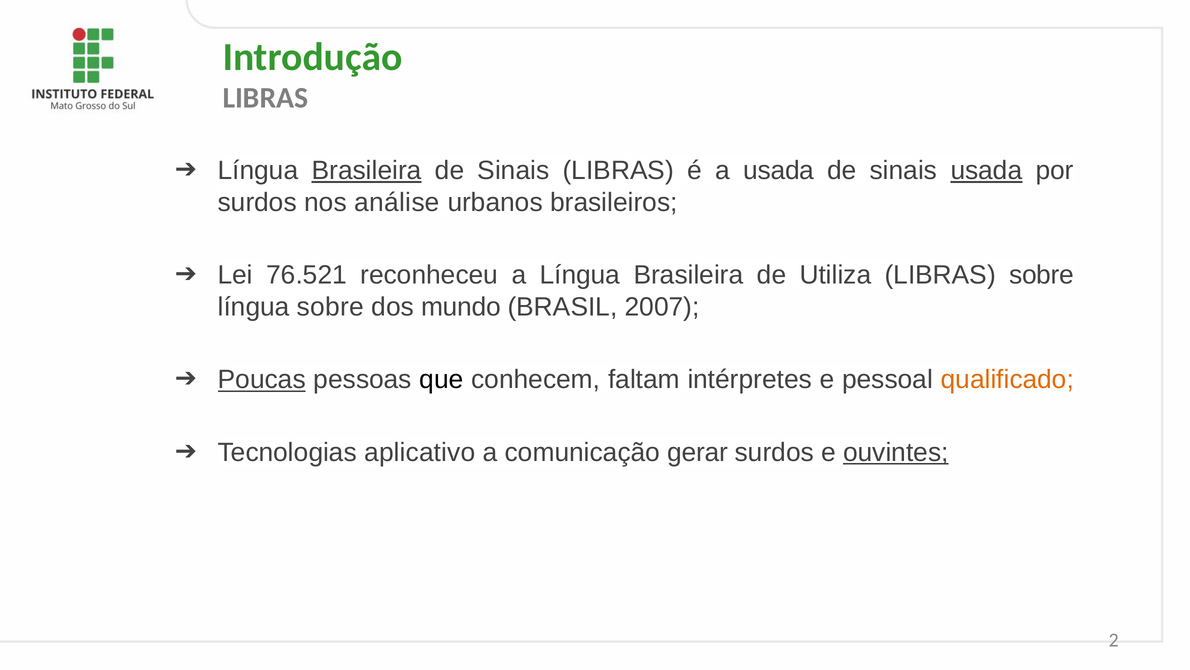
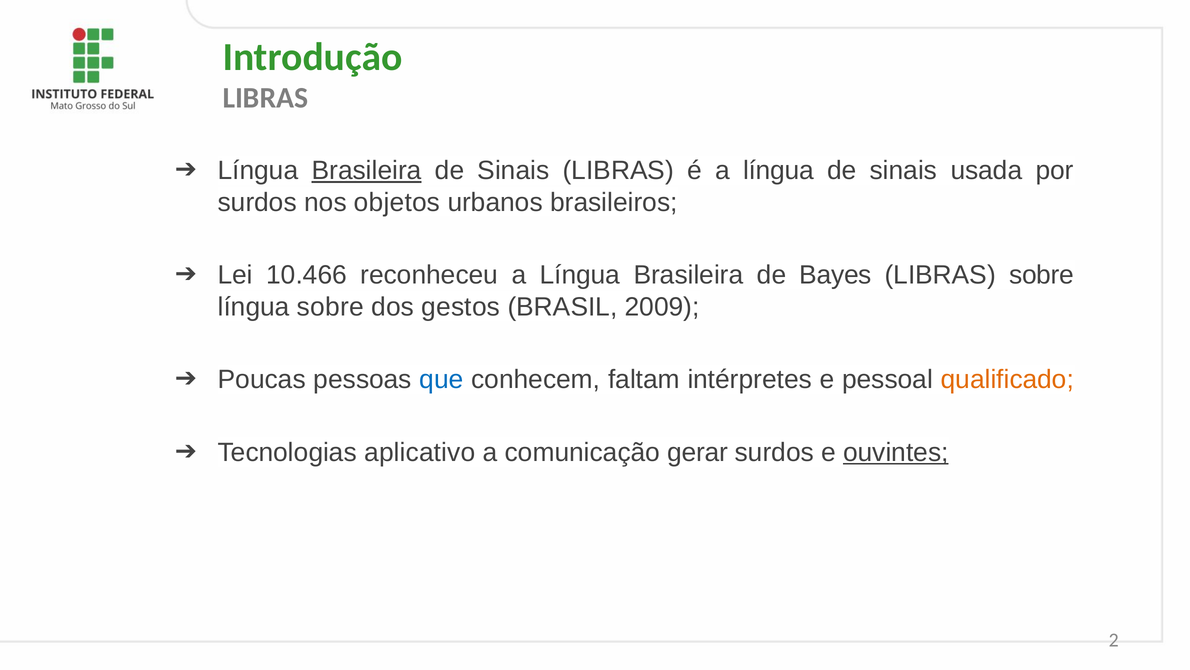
é a usada: usada -> língua
usada at (986, 170) underline: present -> none
análise: análise -> objetos
76.521: 76.521 -> 10.466
Utiliza: Utiliza -> Bayes
mundo: mundo -> gestos
2007: 2007 -> 2009
Poucas underline: present -> none
que colour: black -> blue
